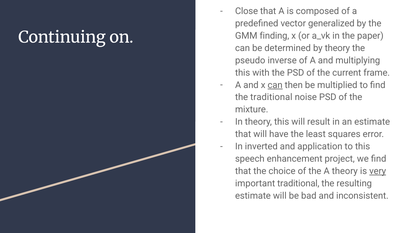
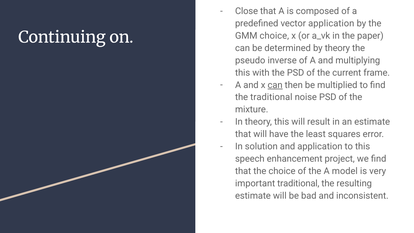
vector generalized: generalized -> application
GMM finding: finding -> choice
inverted: inverted -> solution
A theory: theory -> model
very underline: present -> none
